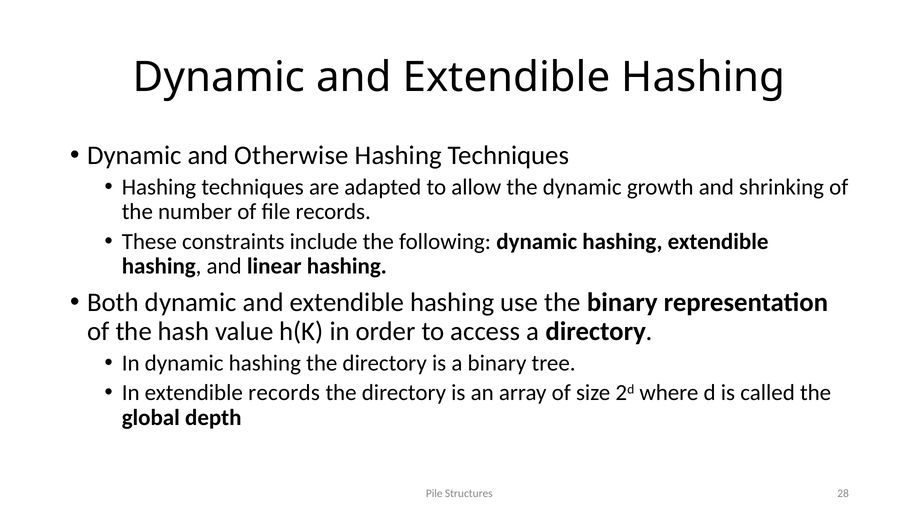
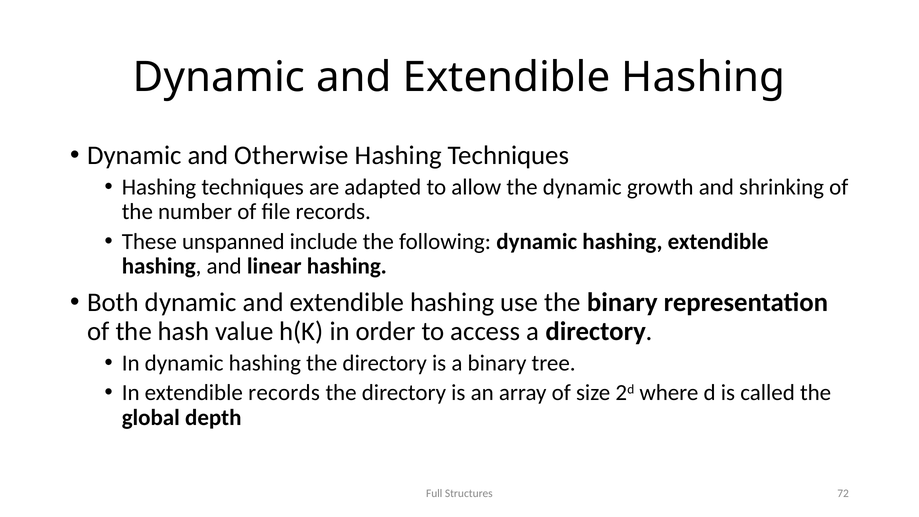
constraints: constraints -> unspanned
Pile: Pile -> Full
28: 28 -> 72
